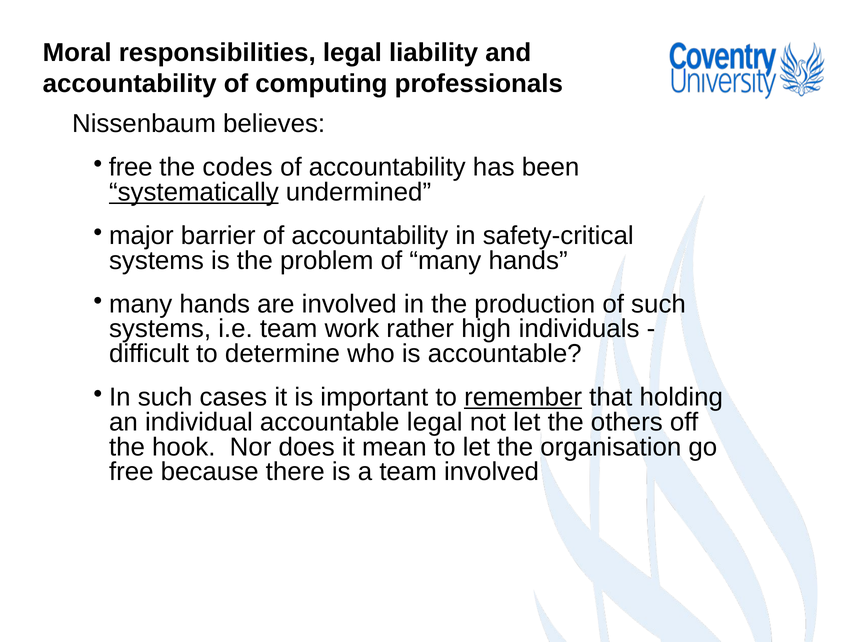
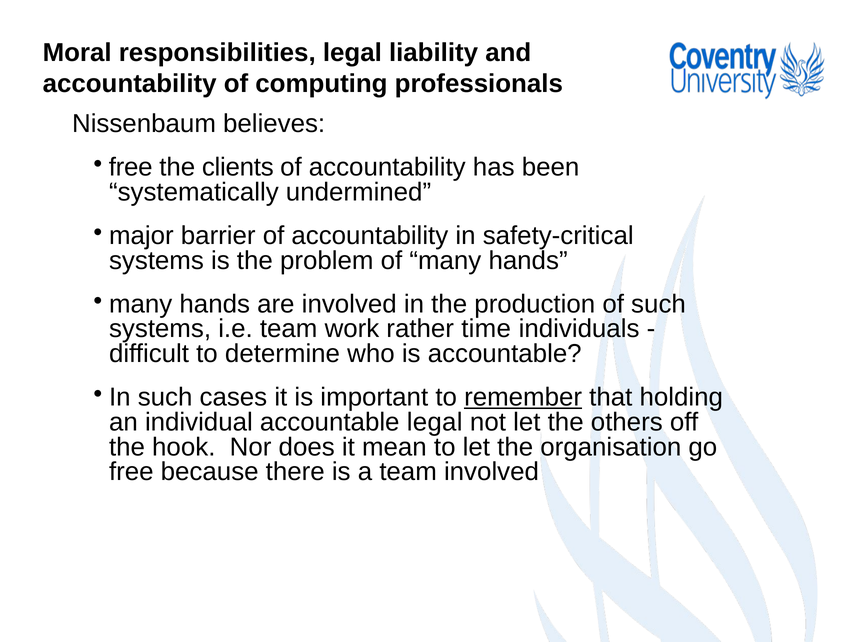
codes: codes -> clients
systematically underline: present -> none
high: high -> time
